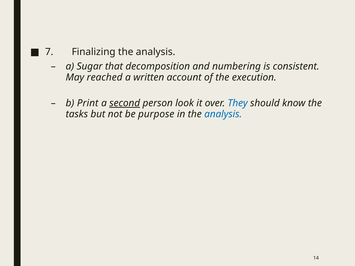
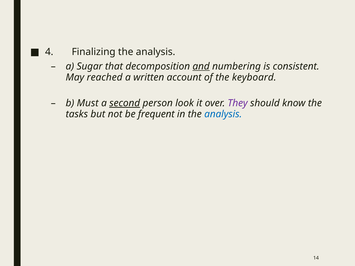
7: 7 -> 4
and underline: none -> present
execution: execution -> keyboard
Print: Print -> Must
They colour: blue -> purple
purpose: purpose -> frequent
